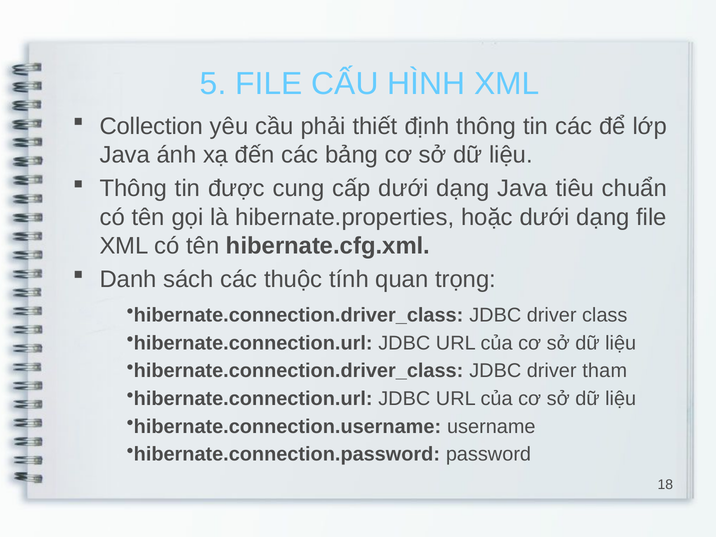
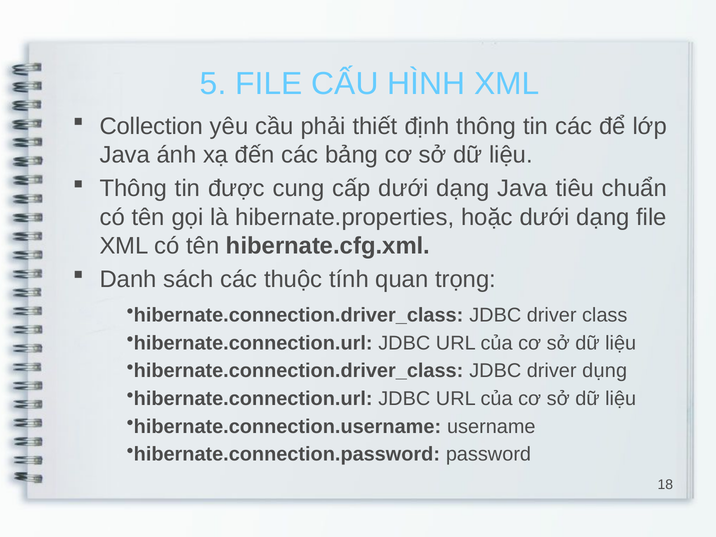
tham: tham -> dụng
